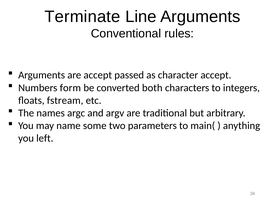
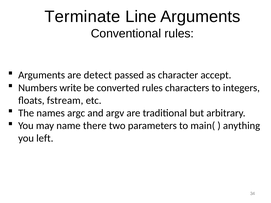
are accept: accept -> detect
form: form -> write
converted both: both -> rules
some: some -> there
